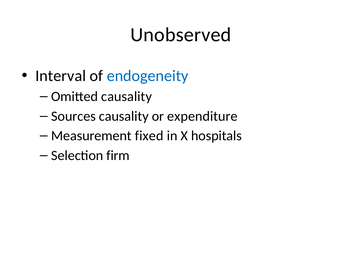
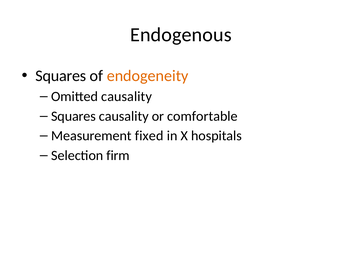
Unobserved: Unobserved -> Endogenous
Interval at (61, 76): Interval -> Squares
endogeneity colour: blue -> orange
Sources at (73, 116): Sources -> Squares
expenditure: expenditure -> comfortable
